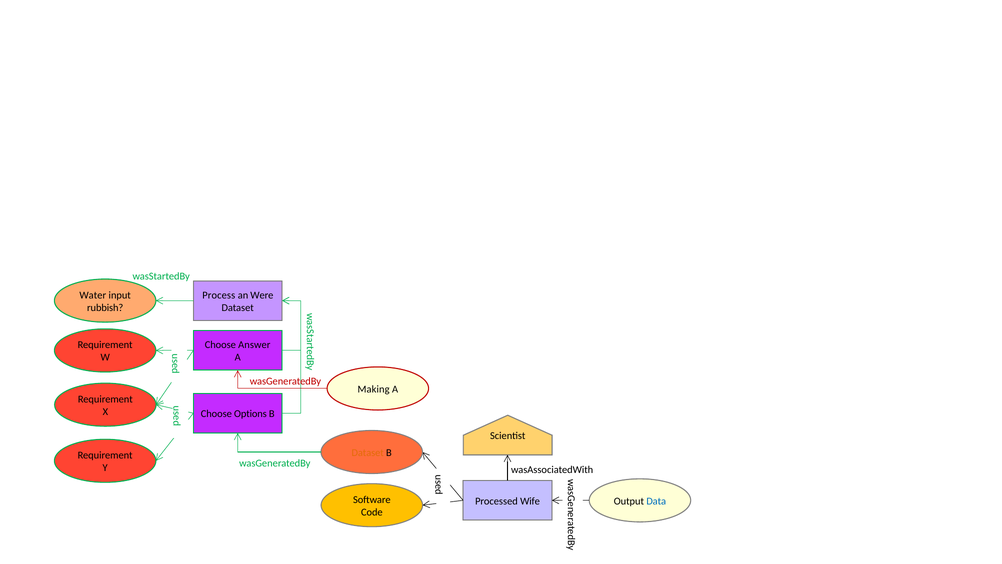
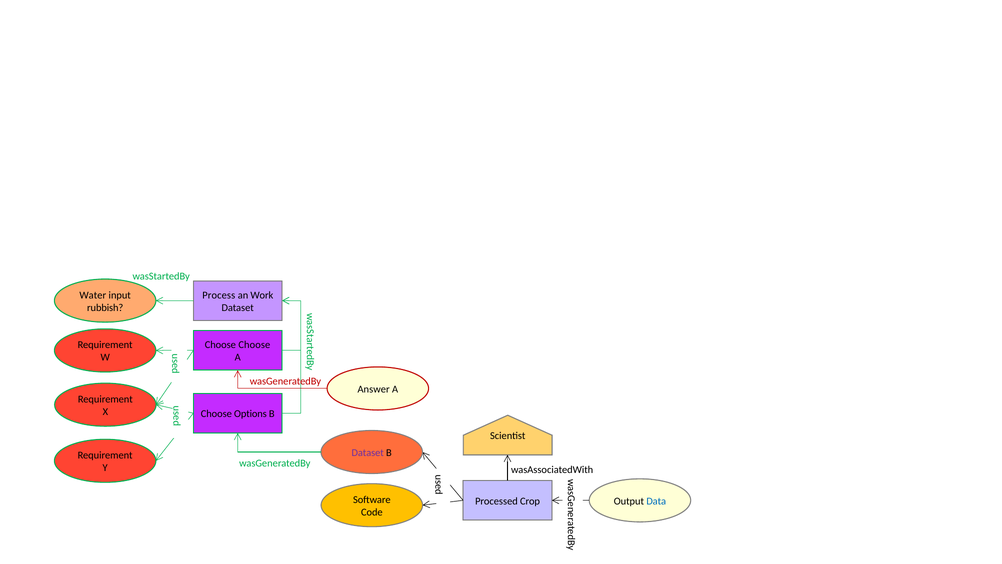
Were: Were -> Work
Choose Answer: Answer -> Choose
Making: Making -> Answer
Dataset at (368, 452) colour: orange -> purple
Wife: Wife -> Crop
